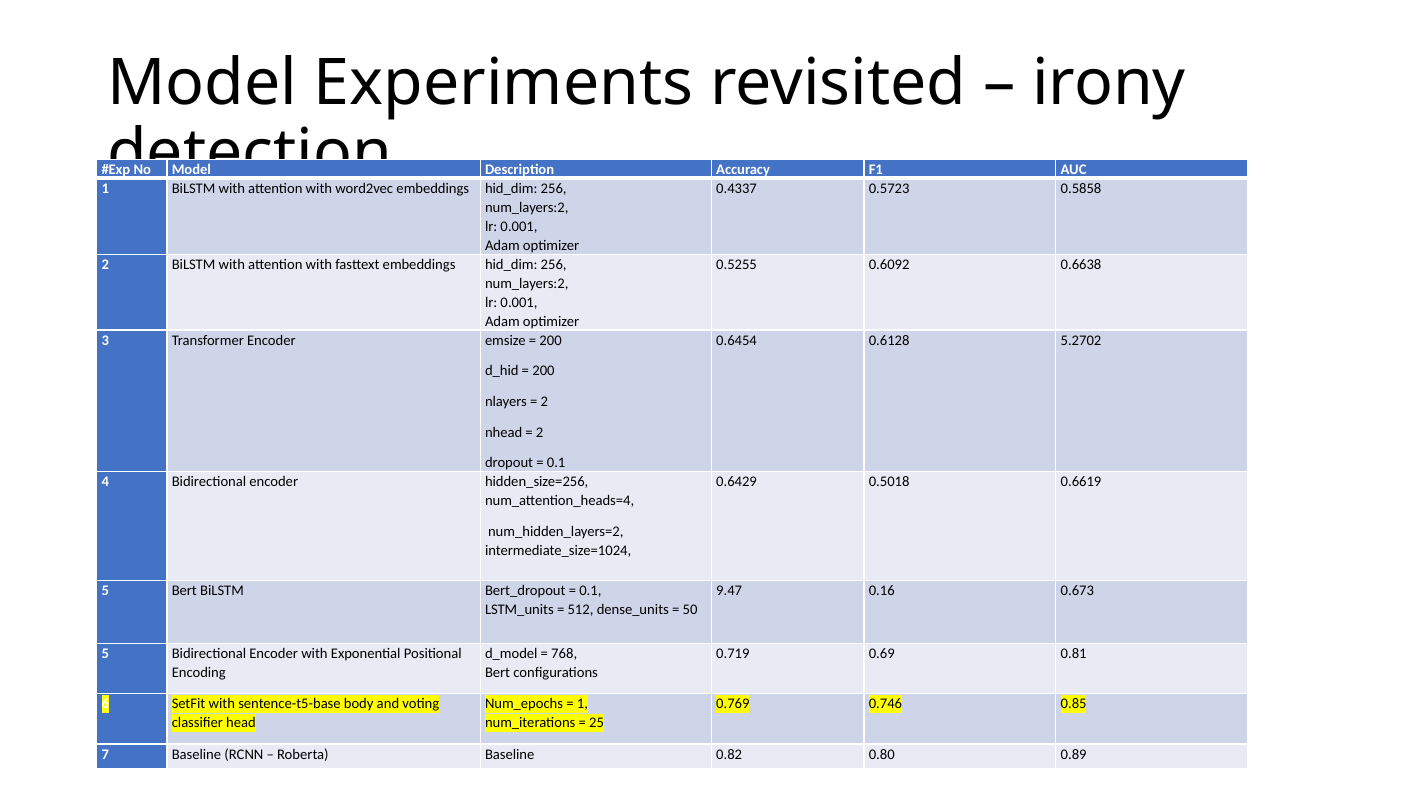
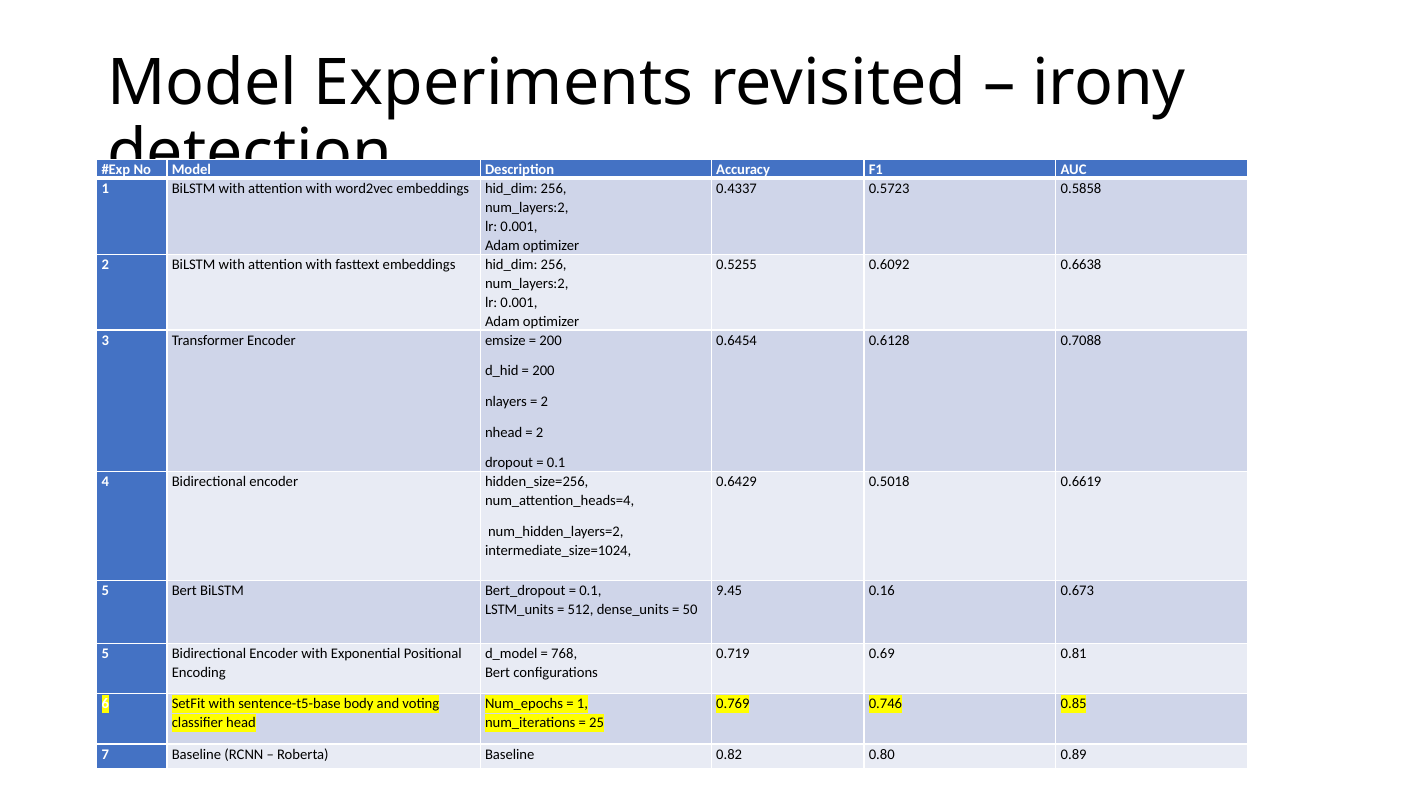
5.2702: 5.2702 -> 0.7088
9.47: 9.47 -> 9.45
